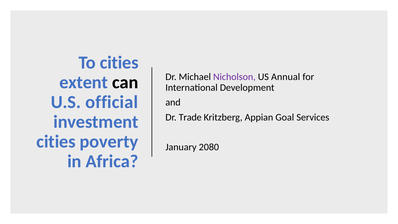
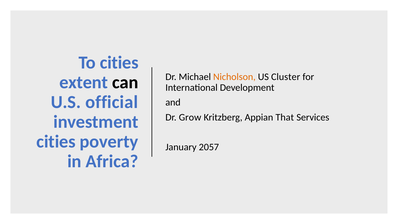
Nicholson colour: purple -> orange
Annual: Annual -> Cluster
Trade: Trade -> Grow
Goal: Goal -> That
2080: 2080 -> 2057
